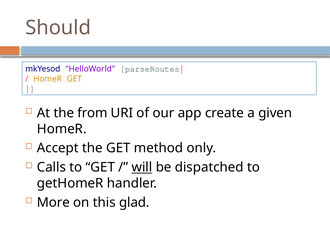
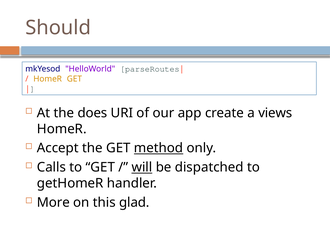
from: from -> does
given: given -> views
method underline: none -> present
